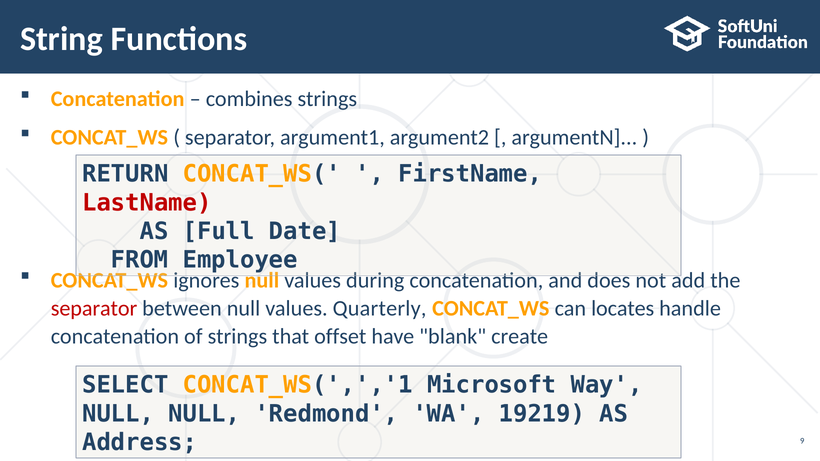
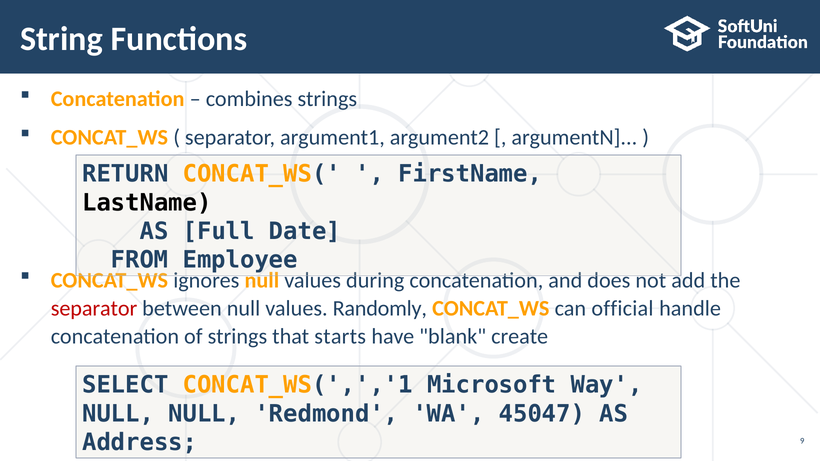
LastName colour: red -> black
Quarterly: Quarterly -> Randomly
locates: locates -> official
offset: offset -> starts
19219: 19219 -> 45047
